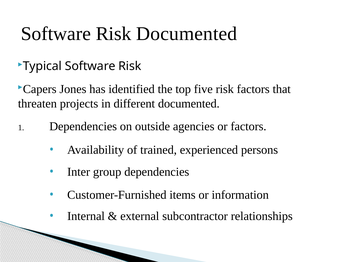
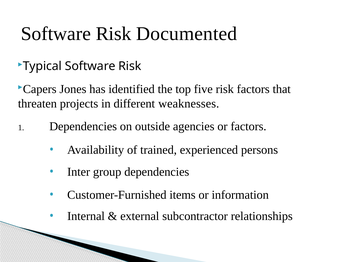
different documented: documented -> weaknesses
